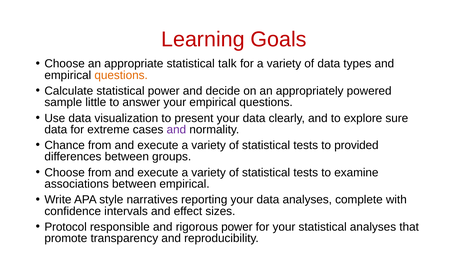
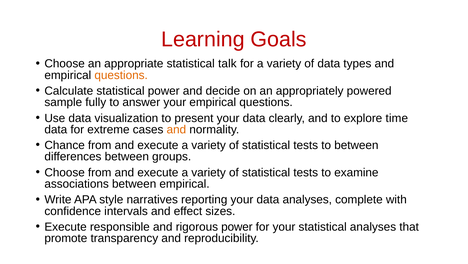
little: little -> fully
sure: sure -> time
and at (176, 129) colour: purple -> orange
to provided: provided -> between
Protocol at (66, 226): Protocol -> Execute
